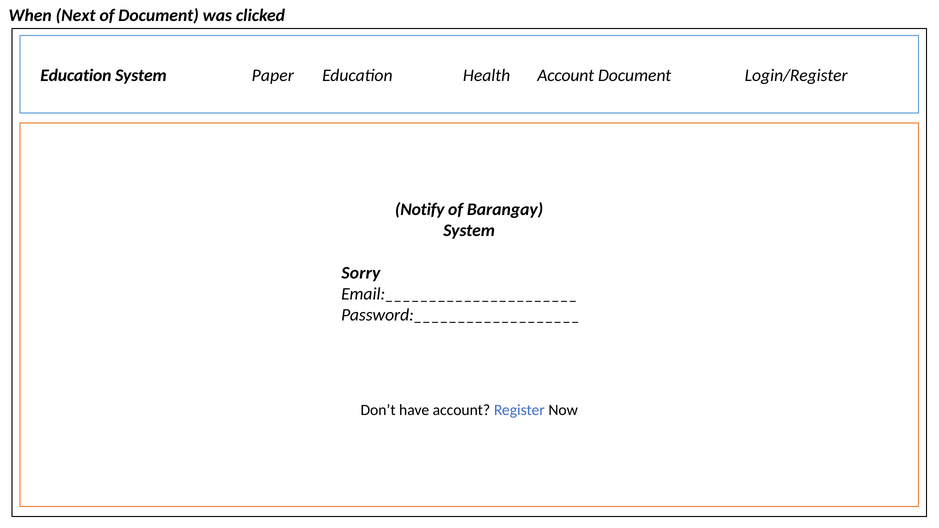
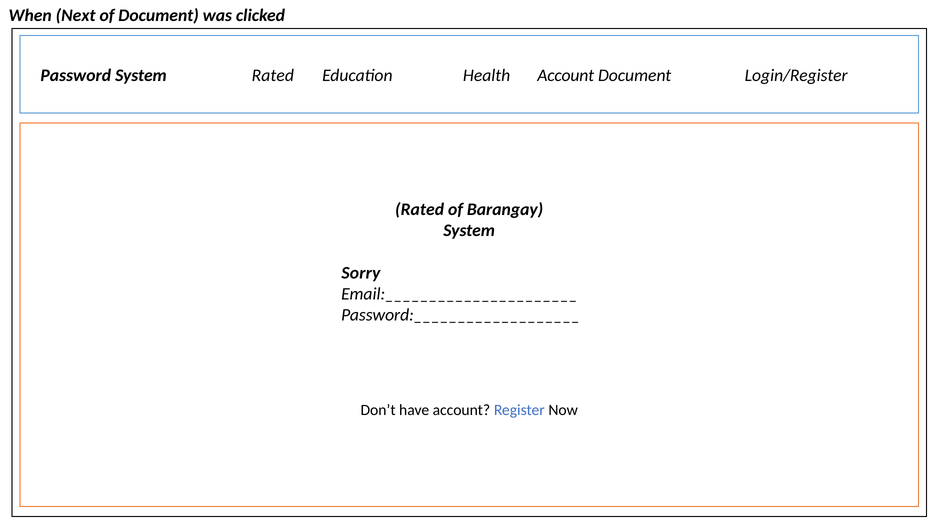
Education at (76, 75): Education -> Password
System Paper: Paper -> Rated
Notify at (420, 210): Notify -> Rated
